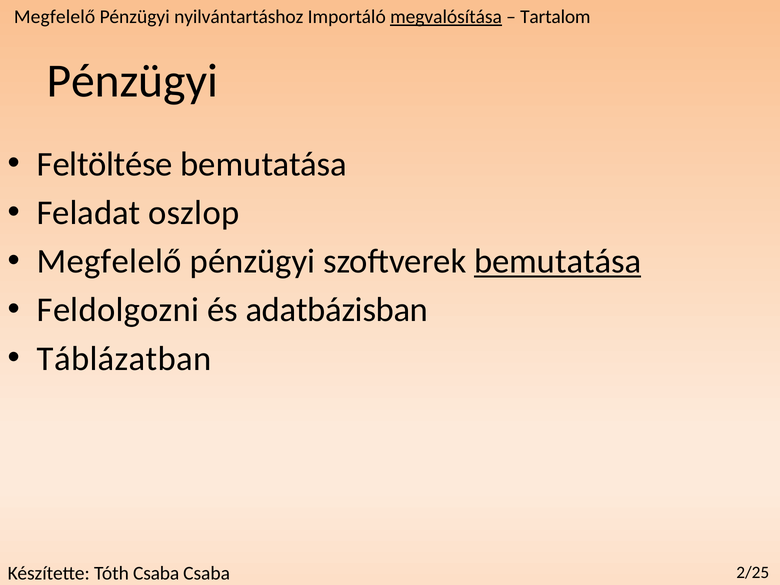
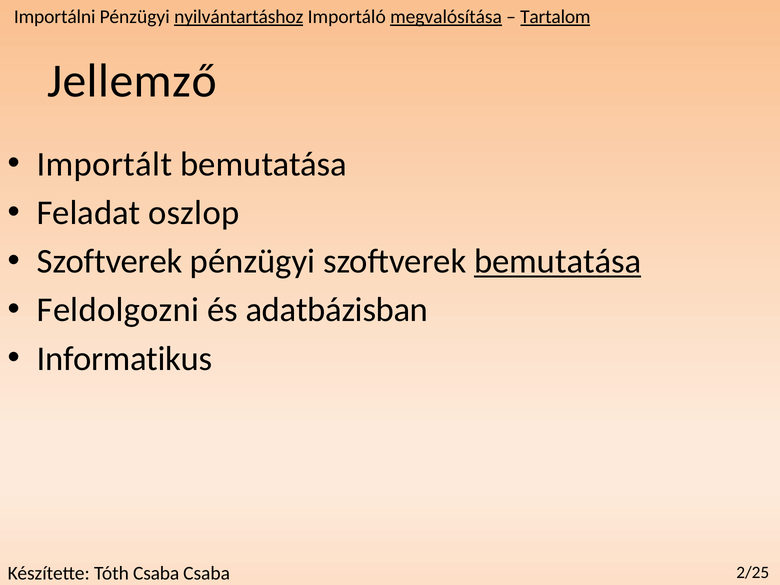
Megfelelő at (55, 17): Megfelelő -> Importálni
nyilvántartáshoz underline: none -> present
Tartalom underline: none -> present
Pénzügyi at (132, 81): Pénzügyi -> Jellemző
Feltöltése: Feltöltése -> Importált
Megfelelő at (109, 261): Megfelelő -> Szoftverek
Táblázatban: Táblázatban -> Informatikus
